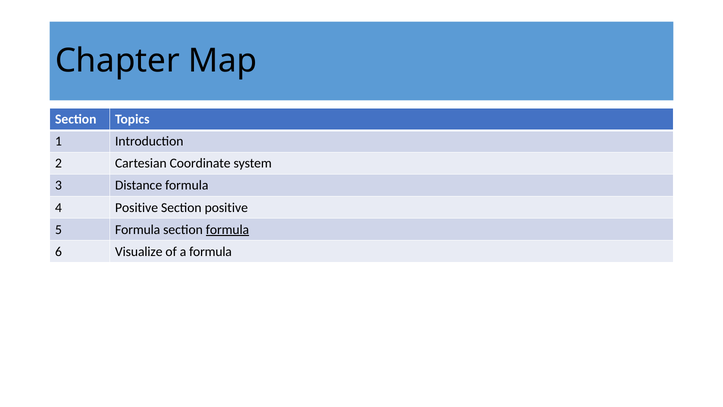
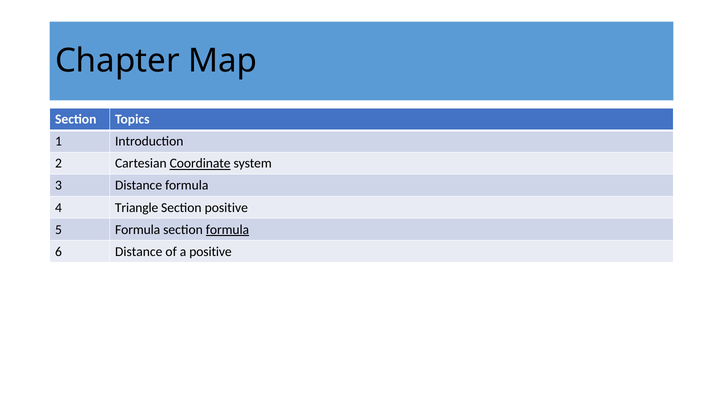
Coordinate underline: none -> present
4 Positive: Positive -> Triangle
6 Visualize: Visualize -> Distance
a formula: formula -> positive
